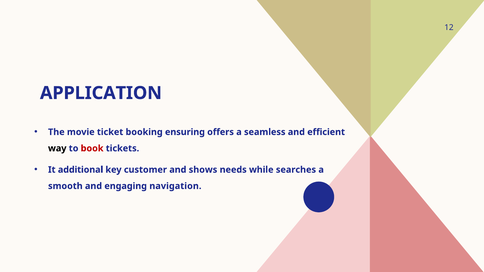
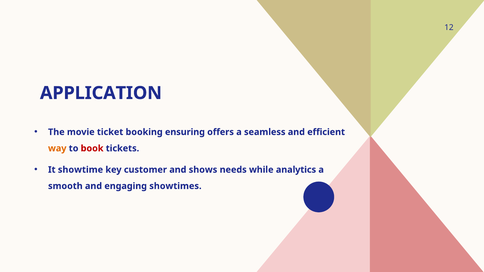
way colour: black -> orange
additional: additional -> showtime
searches: searches -> analytics
navigation: navigation -> showtimes
